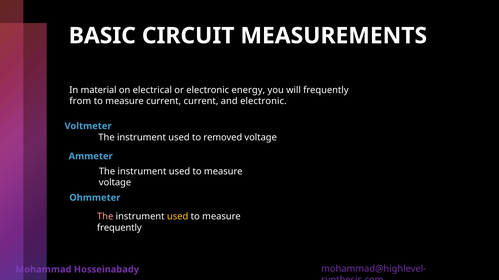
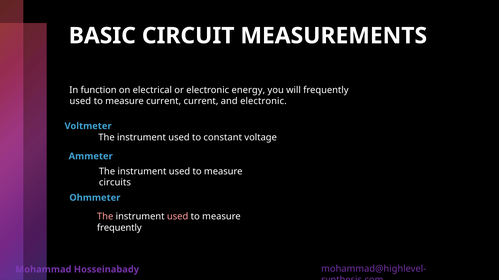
material: material -> function
from at (80, 101): from -> used
removed: removed -> constant
voltage at (115, 183): voltage -> circuits
used at (178, 217) colour: yellow -> pink
